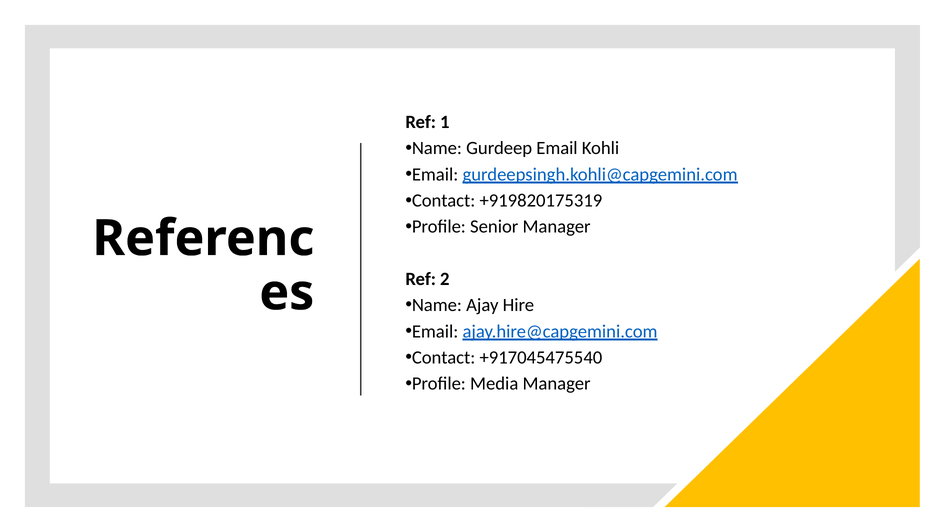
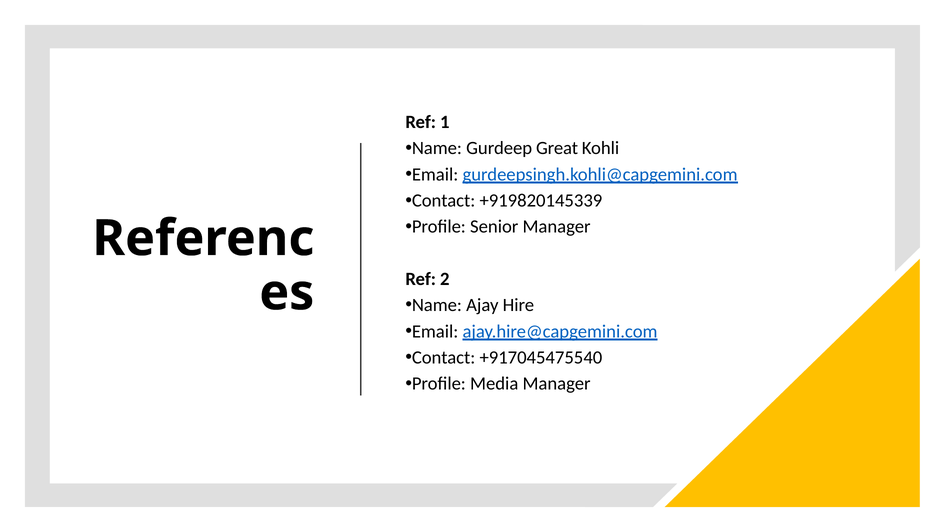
Gurdeep Email: Email -> Great
+919820175319: +919820175319 -> +919820145339
